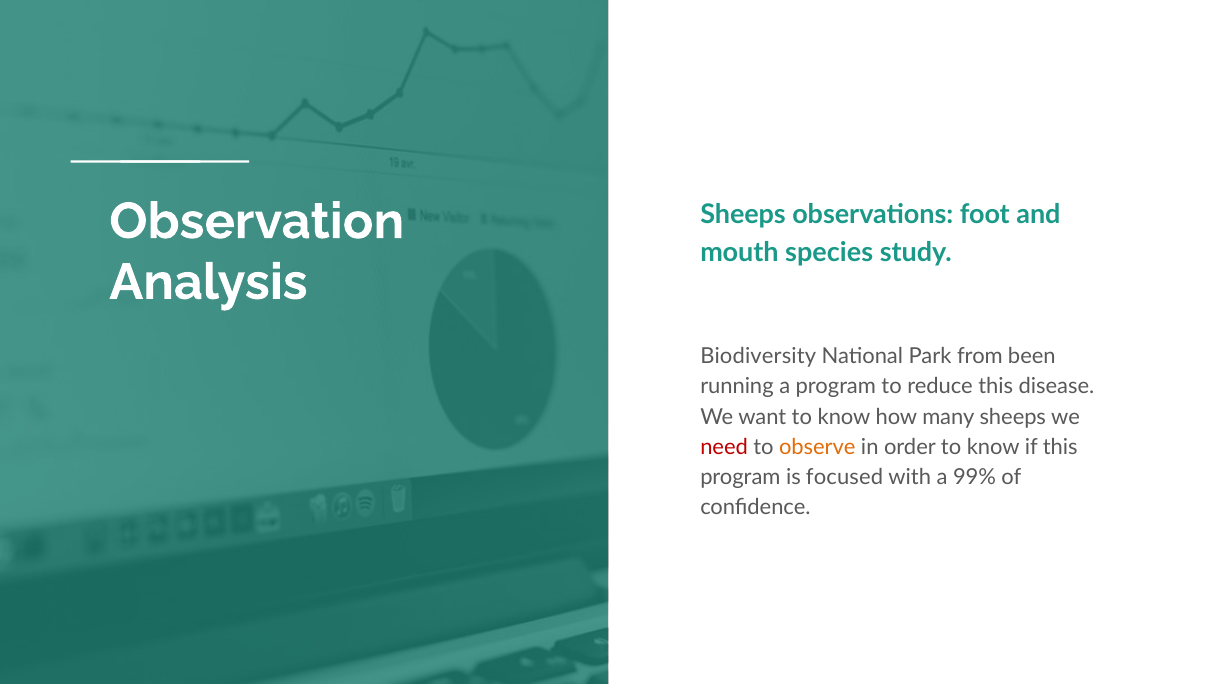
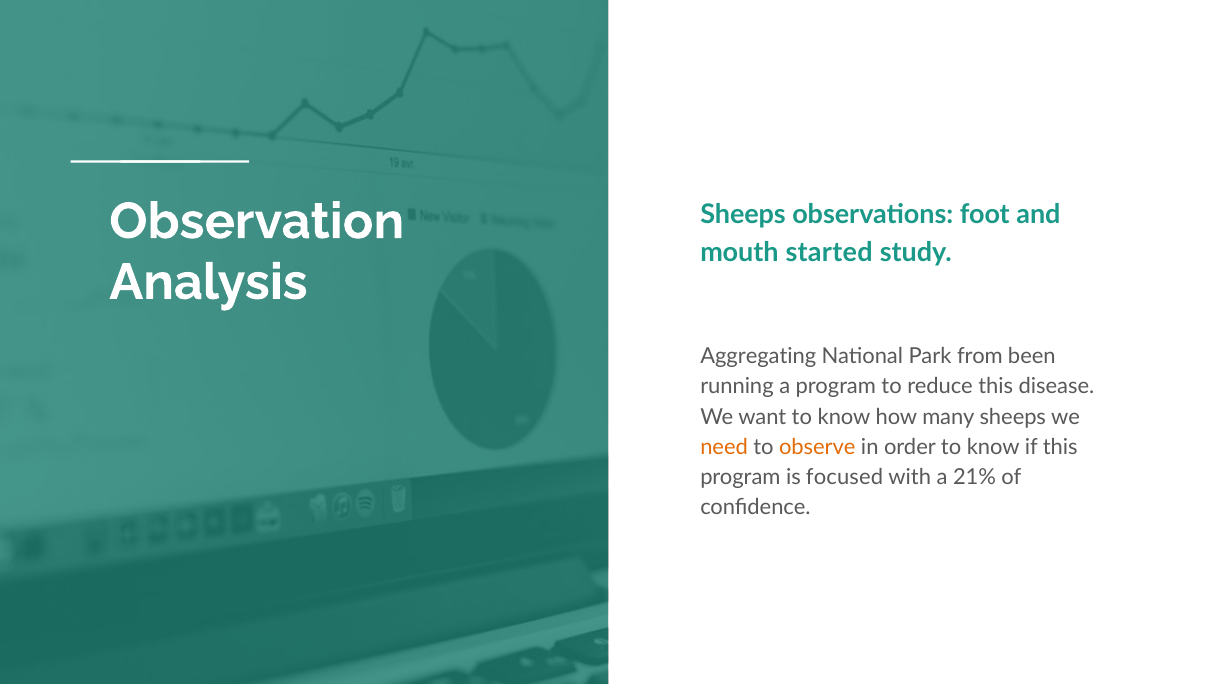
species: species -> started
Biodiversity: Biodiversity -> Aggregating
need colour: red -> orange
99%: 99% -> 21%
